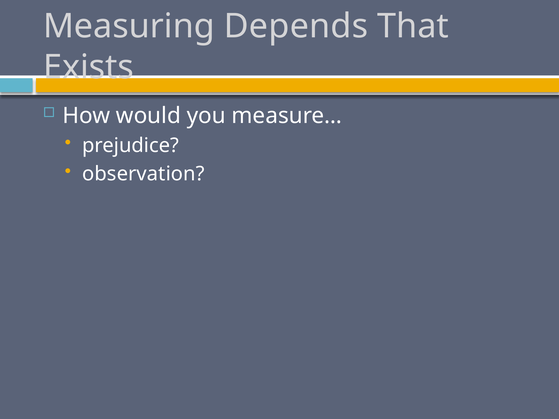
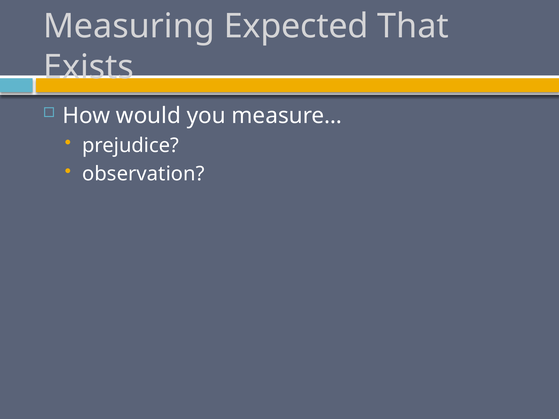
Depends: Depends -> Expected
